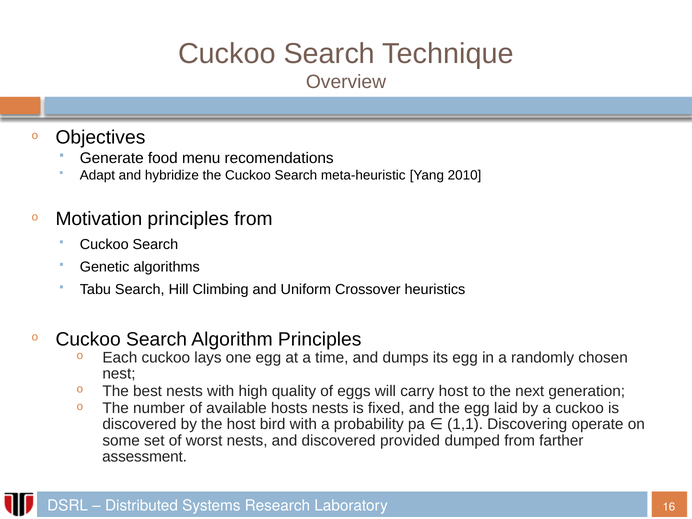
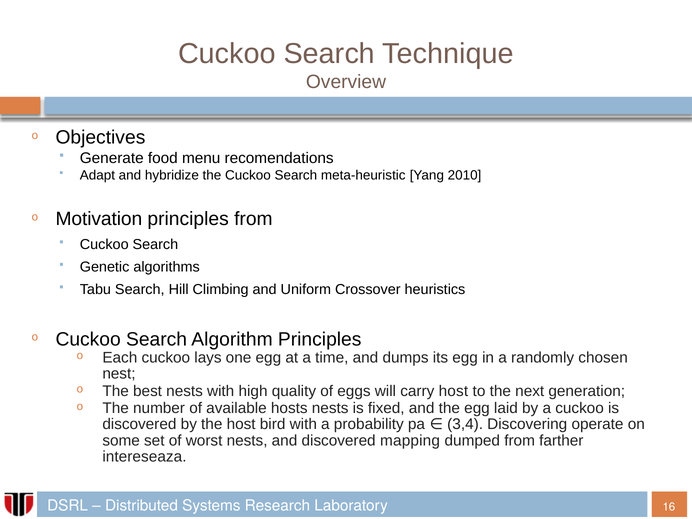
1,1: 1,1 -> 3,4
provided: provided -> mapping
assessment: assessment -> intereseaza
